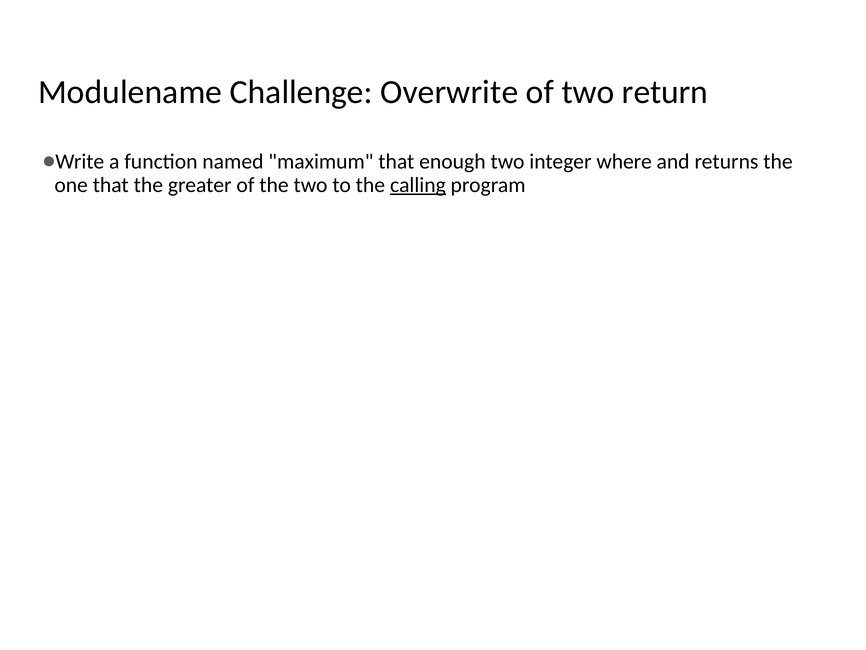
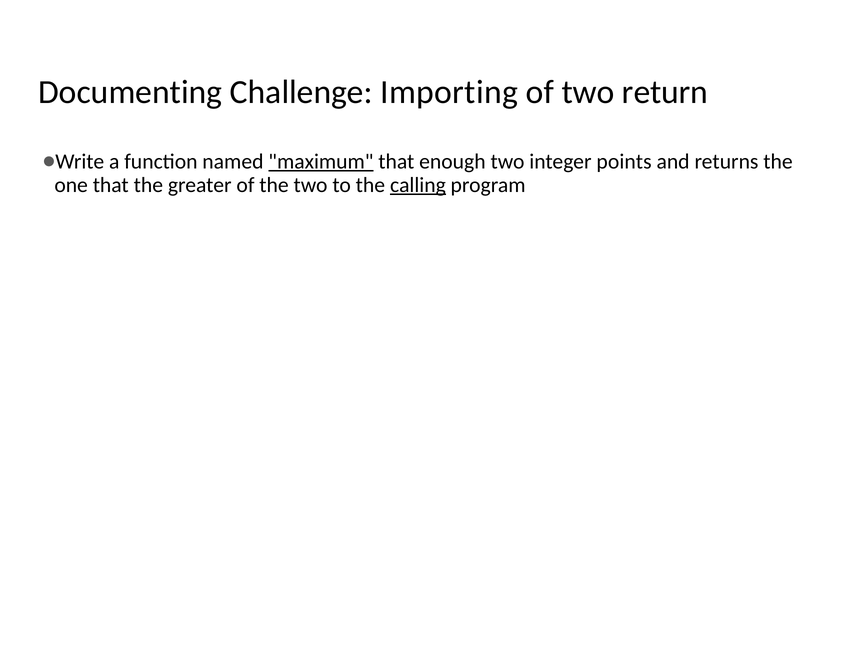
Modulename: Modulename -> Documenting
Overwrite: Overwrite -> Importing
maximum underline: none -> present
where: where -> points
